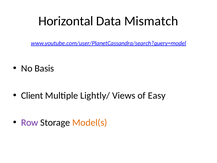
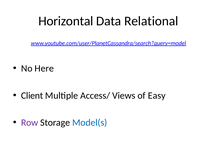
Mismatch: Mismatch -> Relational
Basis: Basis -> Here
Lightly/: Lightly/ -> Access/
Model(s colour: orange -> blue
